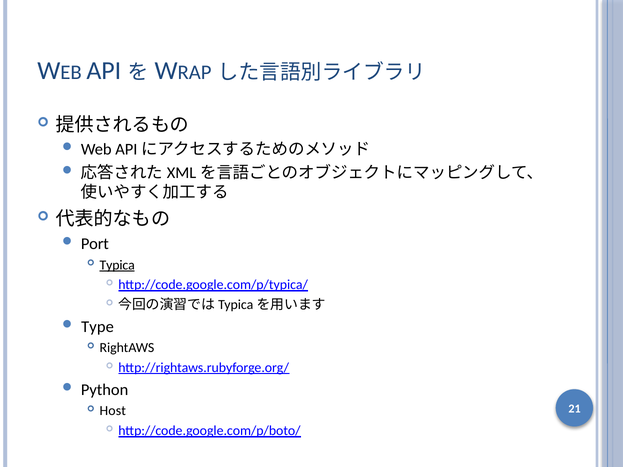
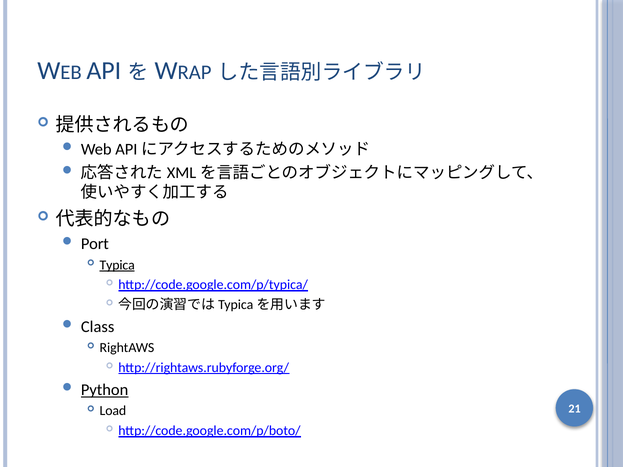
Type: Type -> Class
Python underline: none -> present
Host: Host -> Load
